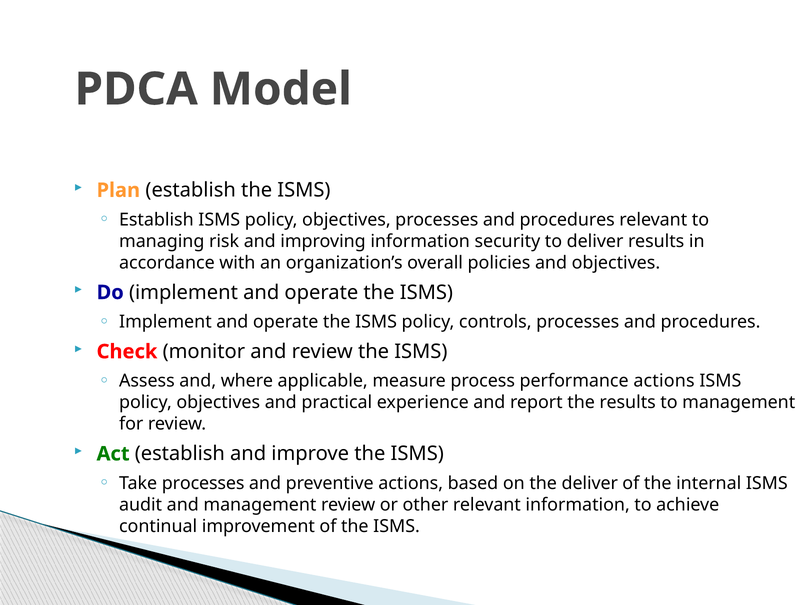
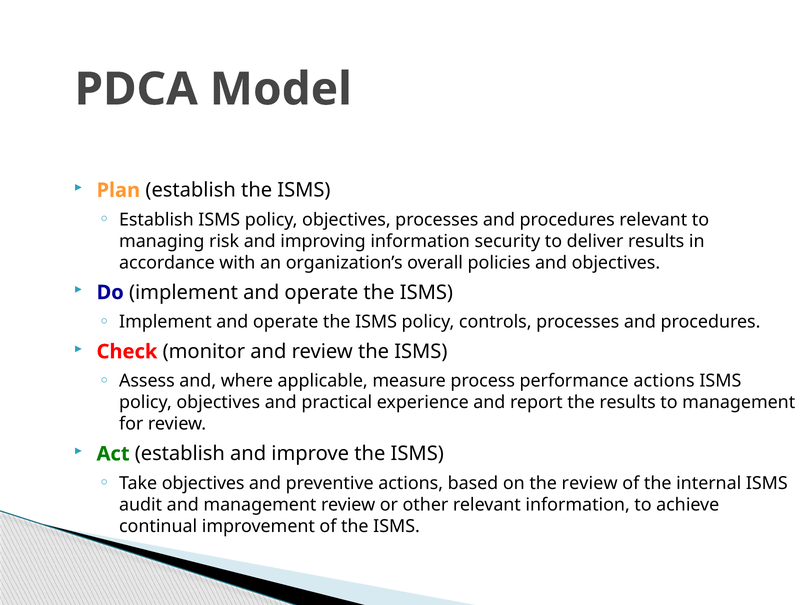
Take processes: processes -> objectives
the deliver: deliver -> review
